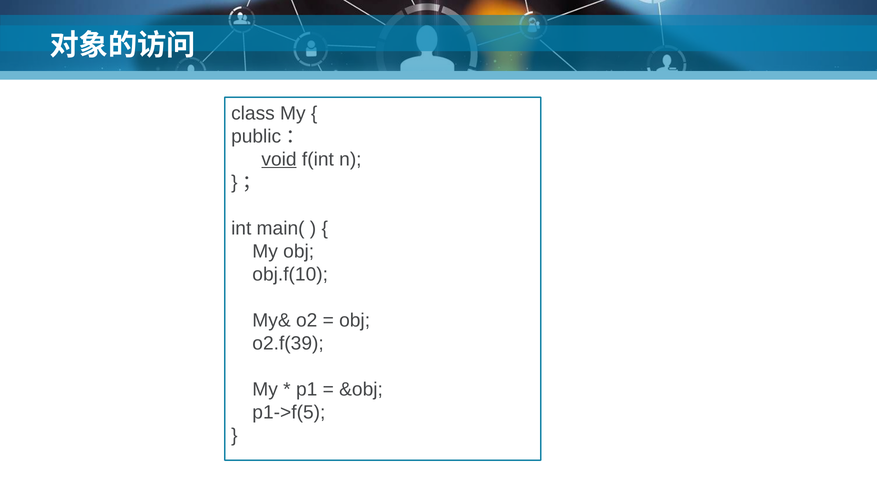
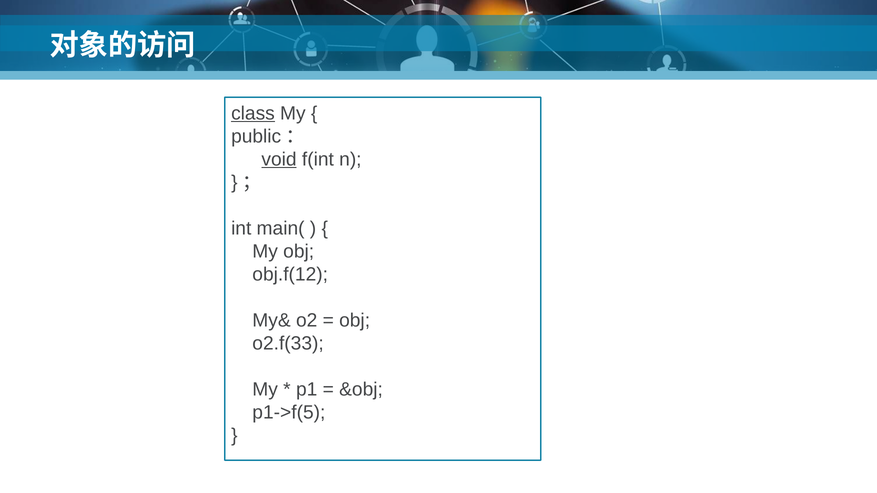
class underline: none -> present
obj.f(10: obj.f(10 -> obj.f(12
o2.f(39: o2.f(39 -> o2.f(33
